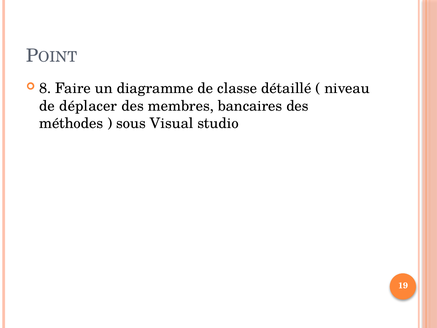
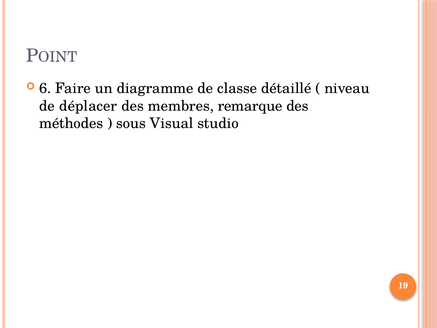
8: 8 -> 6
bancaires: bancaires -> remarque
